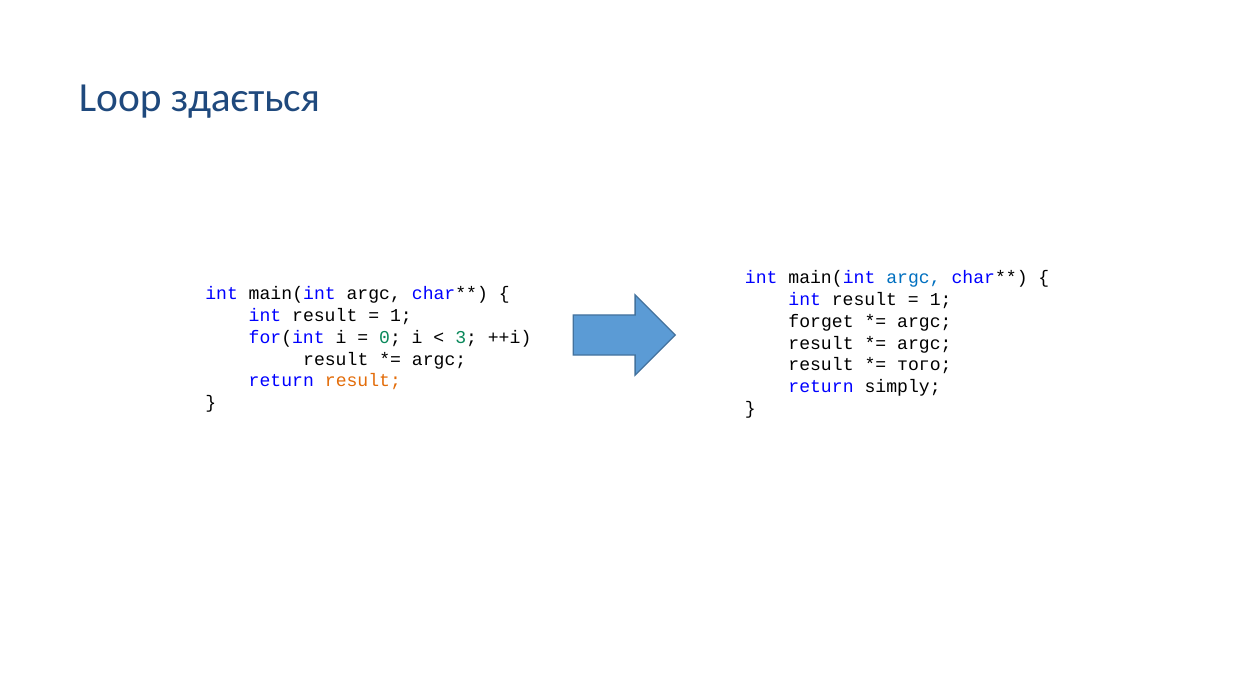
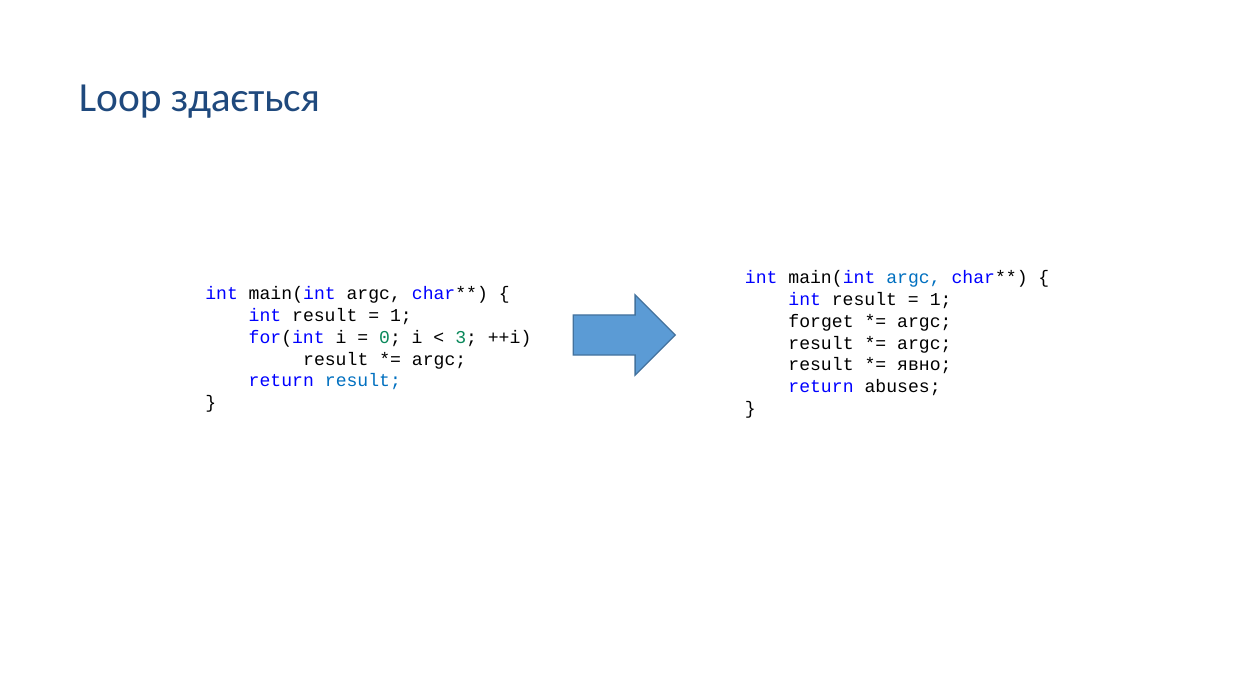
того: того -> явно
result at (363, 381) colour: orange -> blue
simply: simply -> abuses
